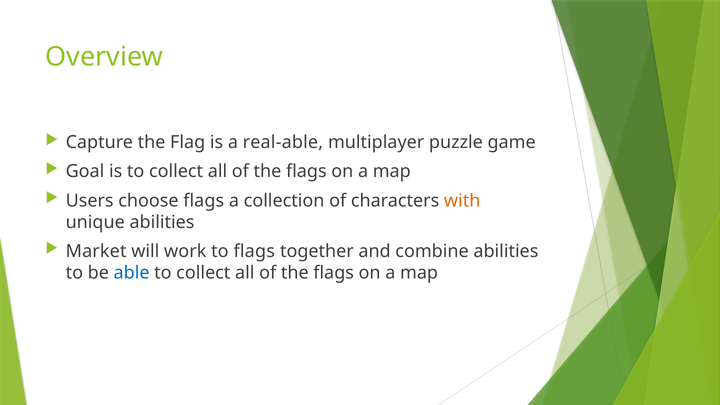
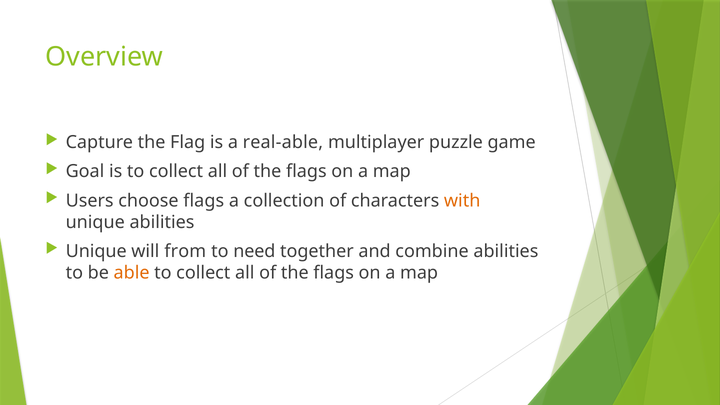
Market at (96, 251): Market -> Unique
work: work -> from
to flags: flags -> need
able colour: blue -> orange
